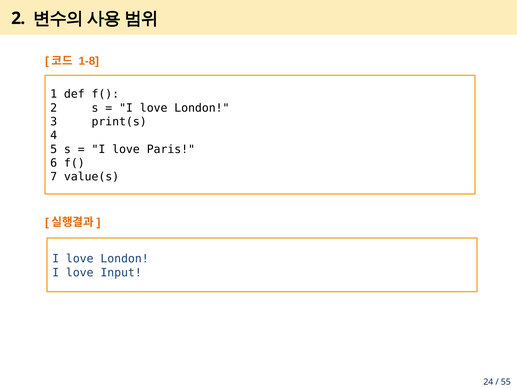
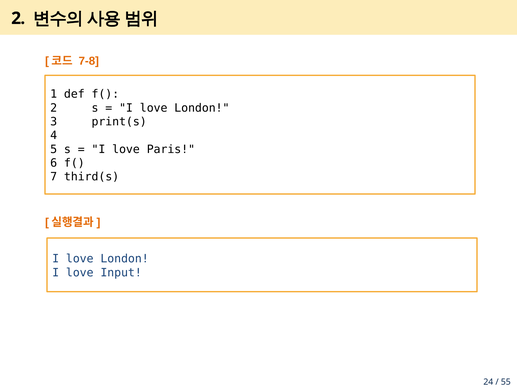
1-8: 1-8 -> 7-8
value(s: value(s -> third(s
